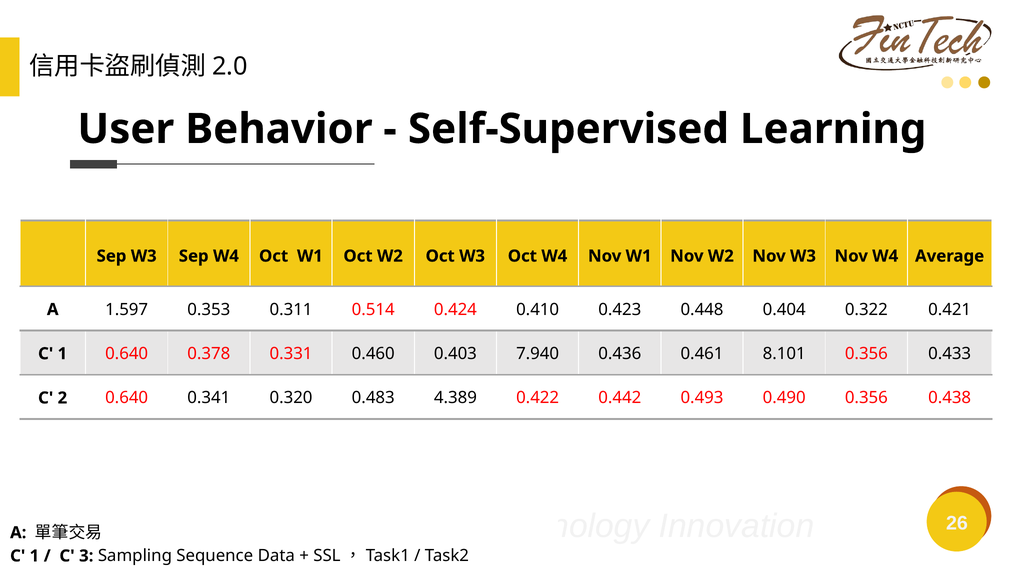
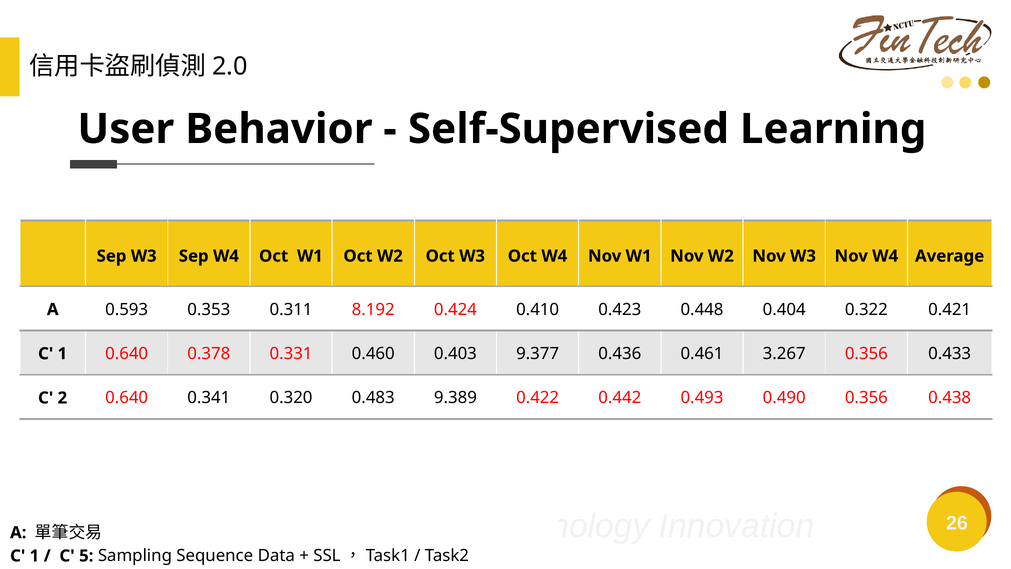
1.597: 1.597 -> 0.593
0.514: 0.514 -> 8.192
7.940: 7.940 -> 9.377
8.101: 8.101 -> 3.267
4.389: 4.389 -> 9.389
3: 3 -> 5
